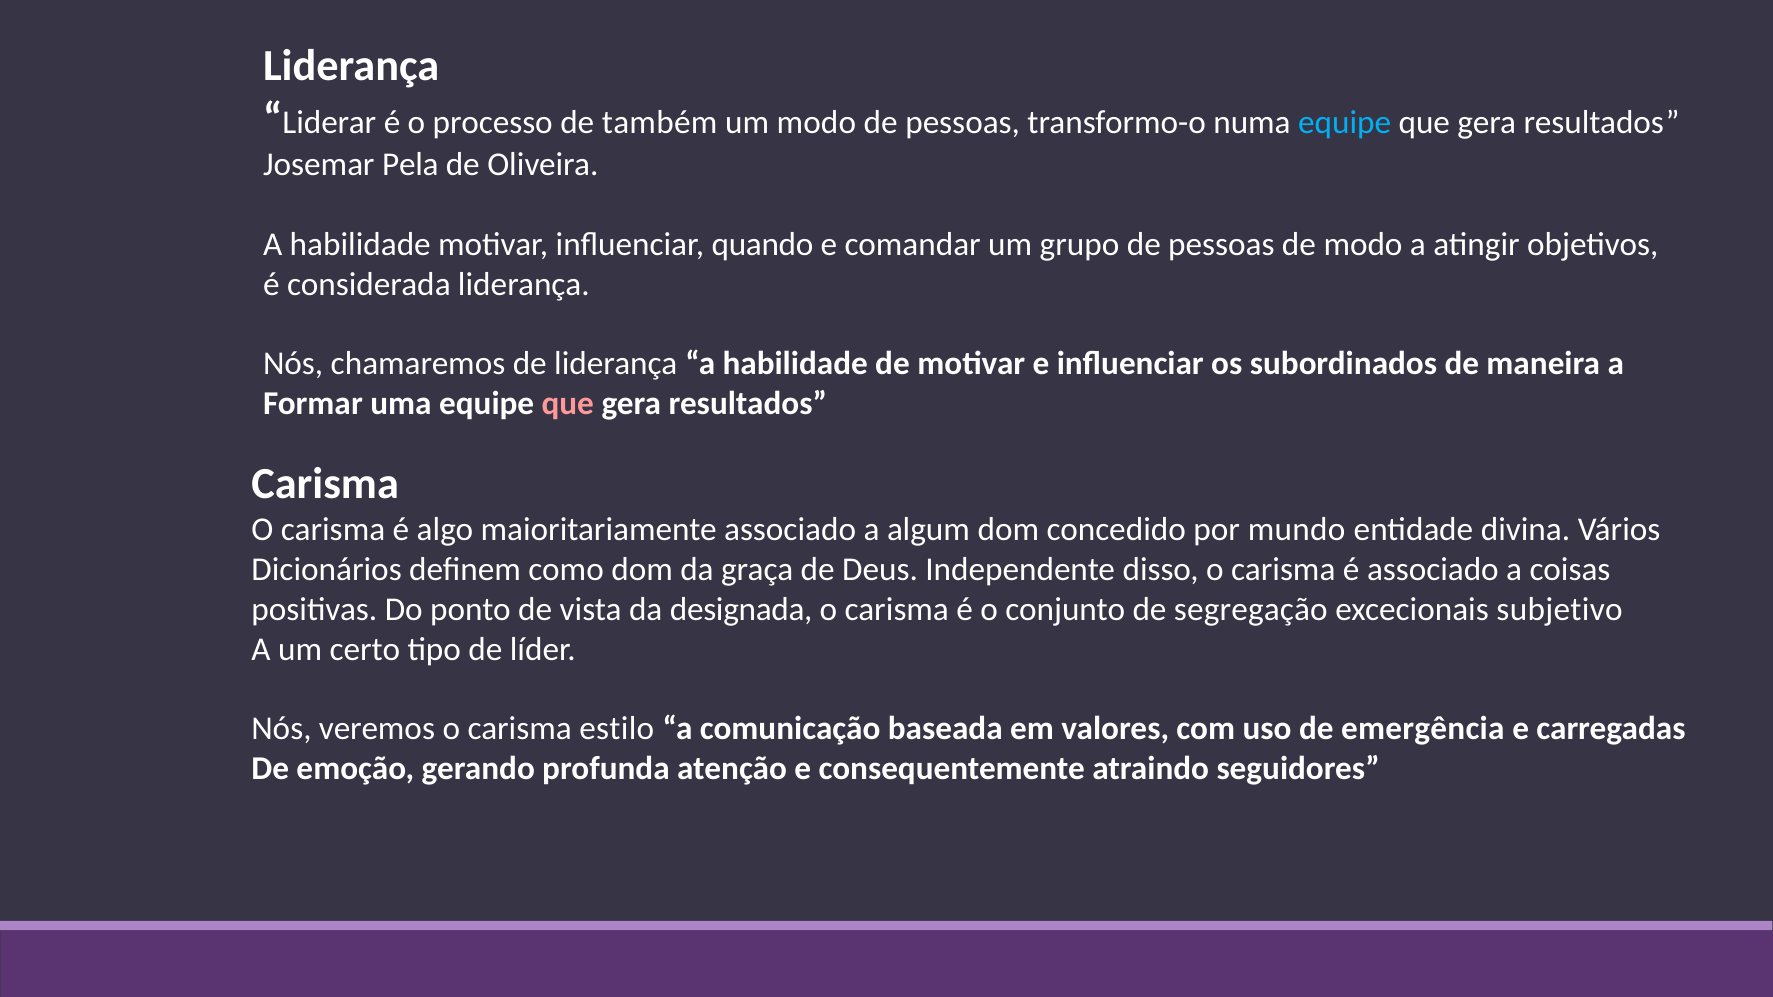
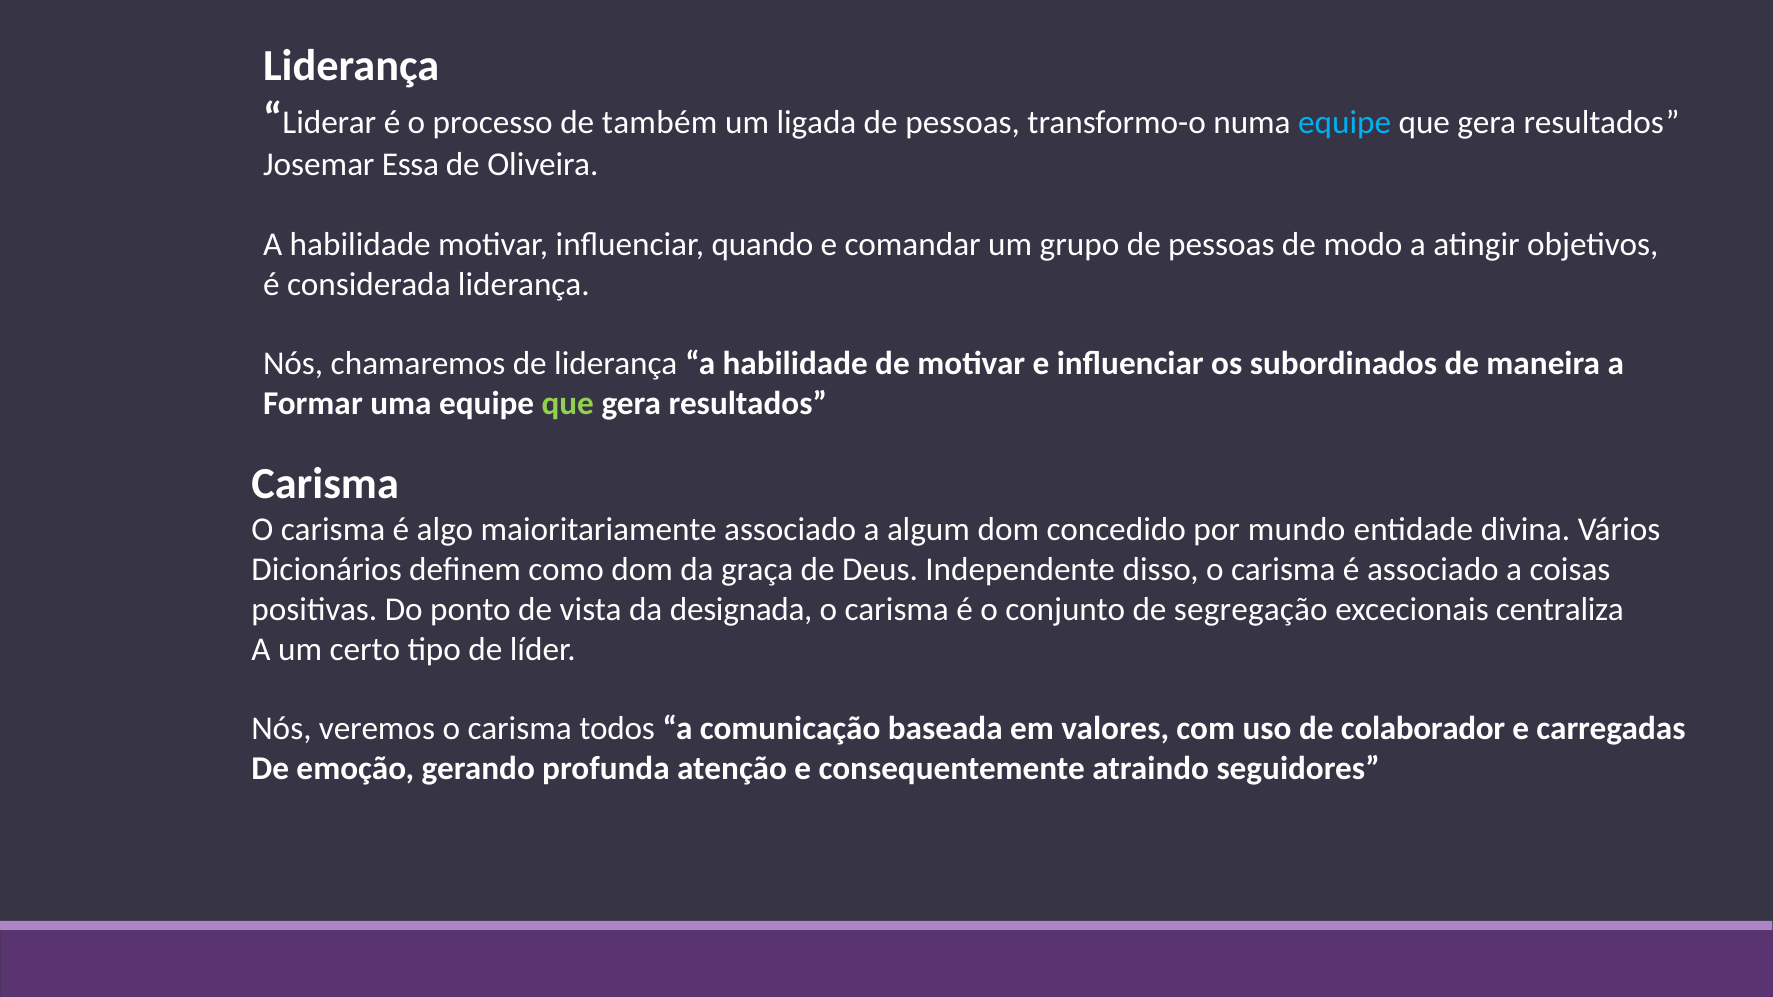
um modo: modo -> ligada
Pela: Pela -> Essa
que at (568, 404) colour: pink -> light green
subjetivo: subjetivo -> centraliza
estilo: estilo -> todos
emergência: emergência -> colaborador
